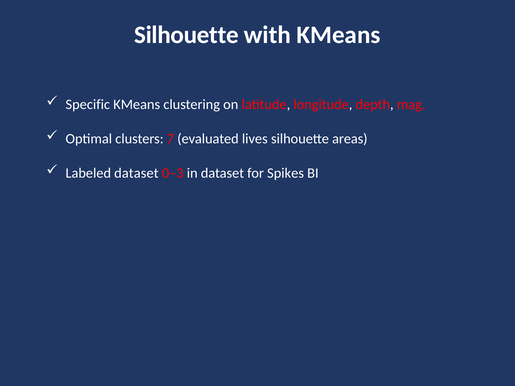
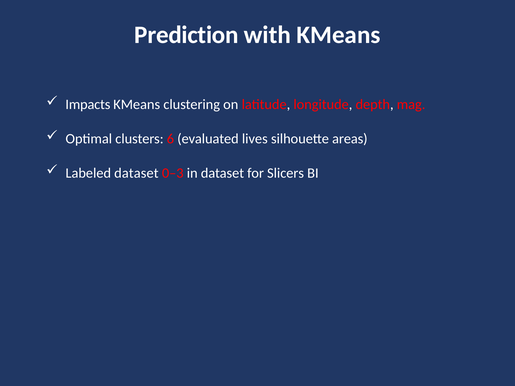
Silhouette at (186, 35): Silhouette -> Prediction
Specific: Specific -> Impacts
7: 7 -> 6
Spikes: Spikes -> Slicers
